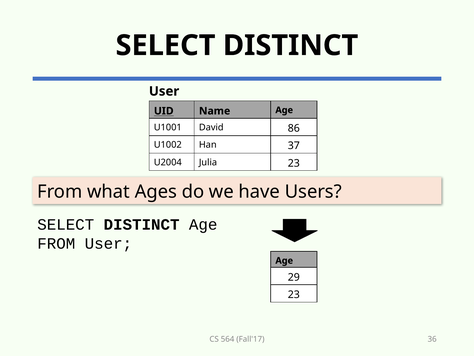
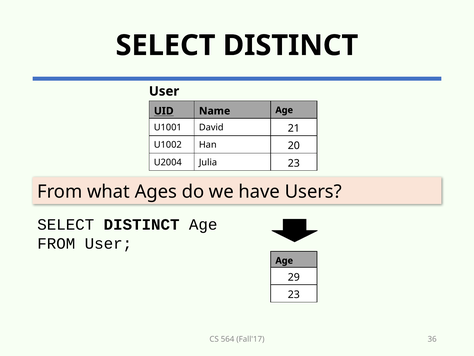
86: 86 -> 21
37: 37 -> 20
